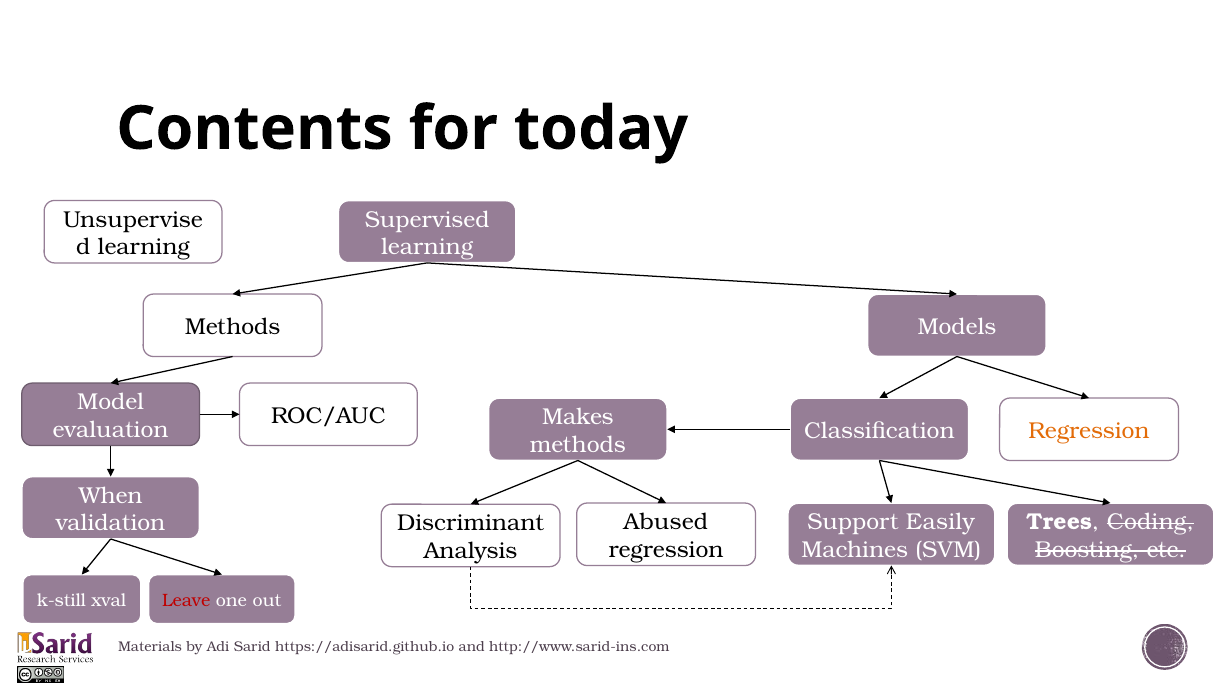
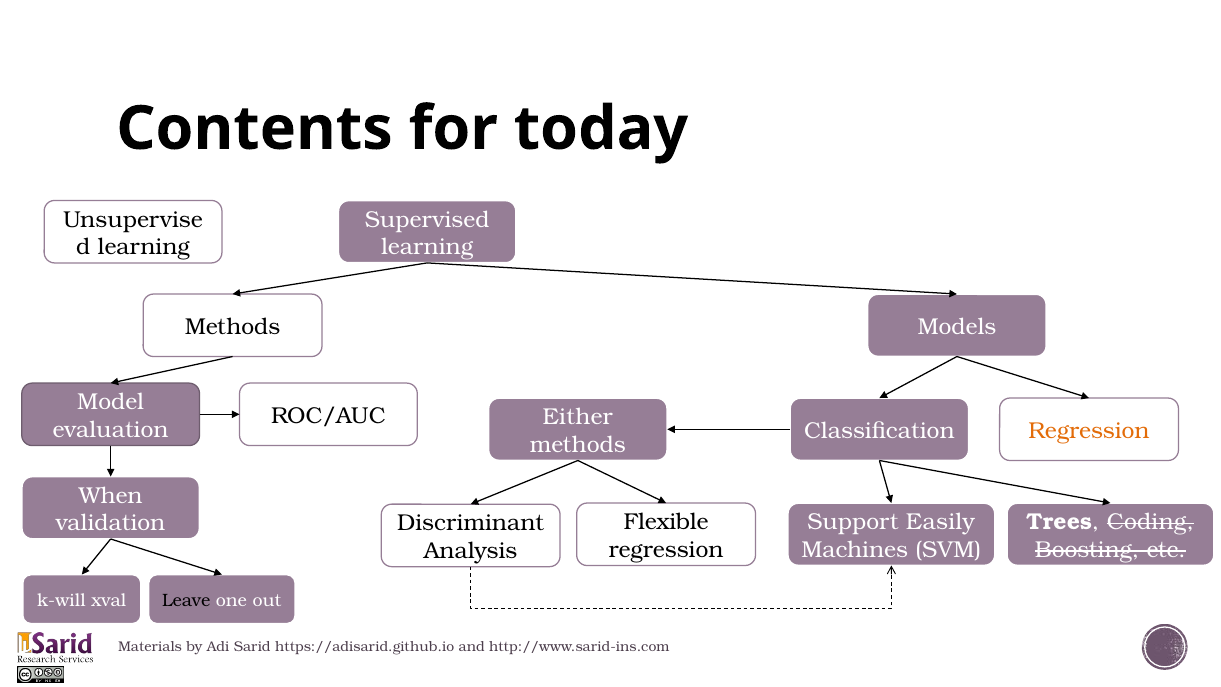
Makes: Makes -> Either
Abused: Abused -> Flexible
k-still: k-still -> k-will
Leave colour: red -> black
